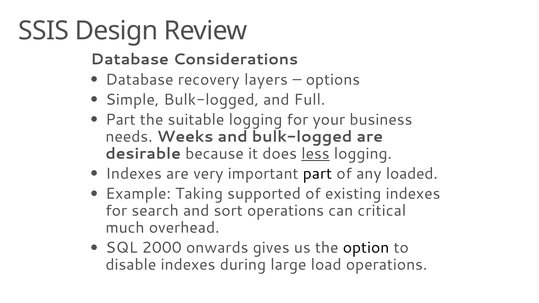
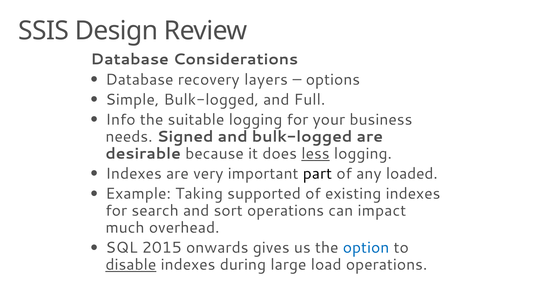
Part at (121, 120): Part -> Info
Weeks: Weeks -> Signed
critical: critical -> impact
2000: 2000 -> 2015
option colour: black -> blue
disable underline: none -> present
